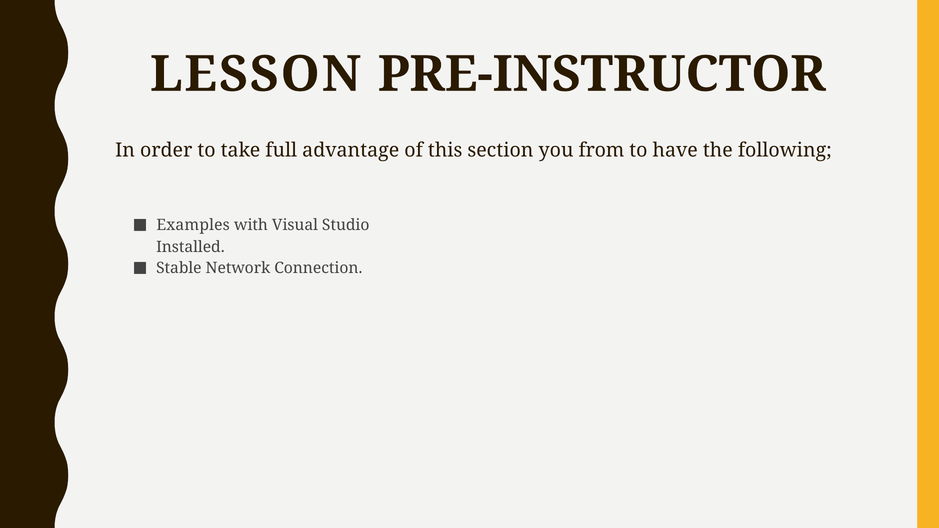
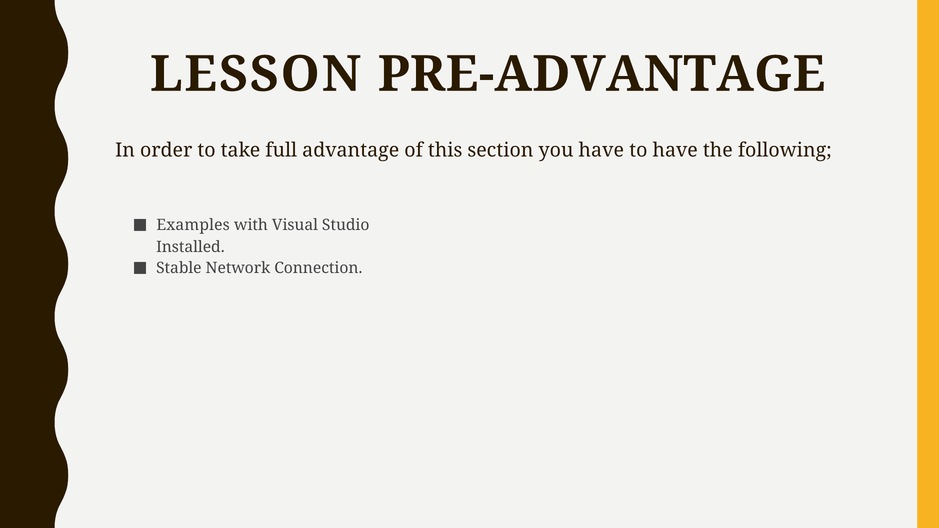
PRE-INSTRUCTOR: PRE-INSTRUCTOR -> PRE-ADVANTAGE
you from: from -> have
